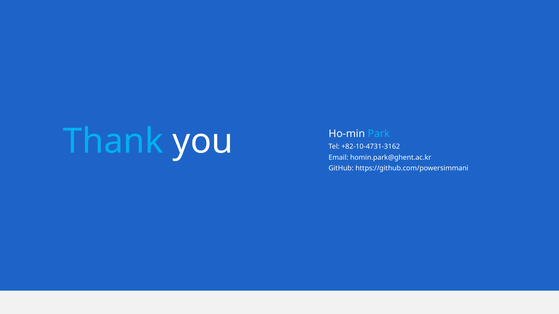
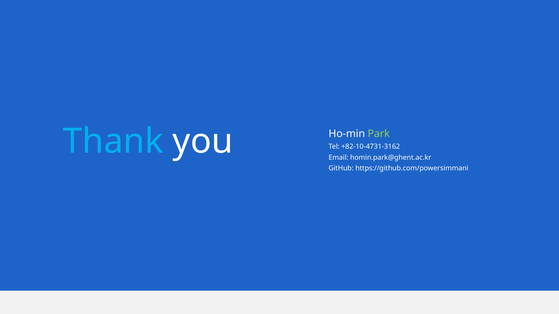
Park colour: light blue -> light green
